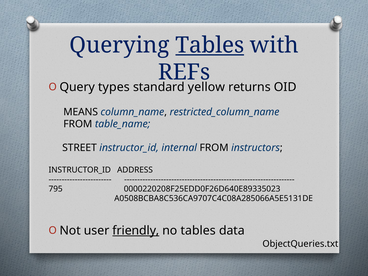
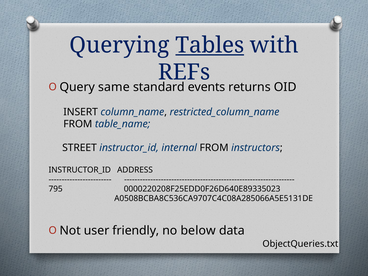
types: types -> same
yellow: yellow -> events
MEANS: MEANS -> INSERT
friendly underline: present -> none
no tables: tables -> below
